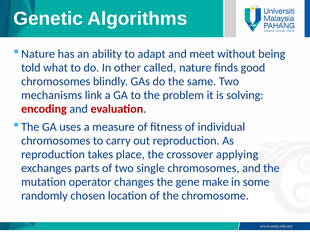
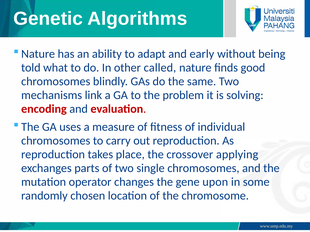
meet: meet -> early
make: make -> upon
